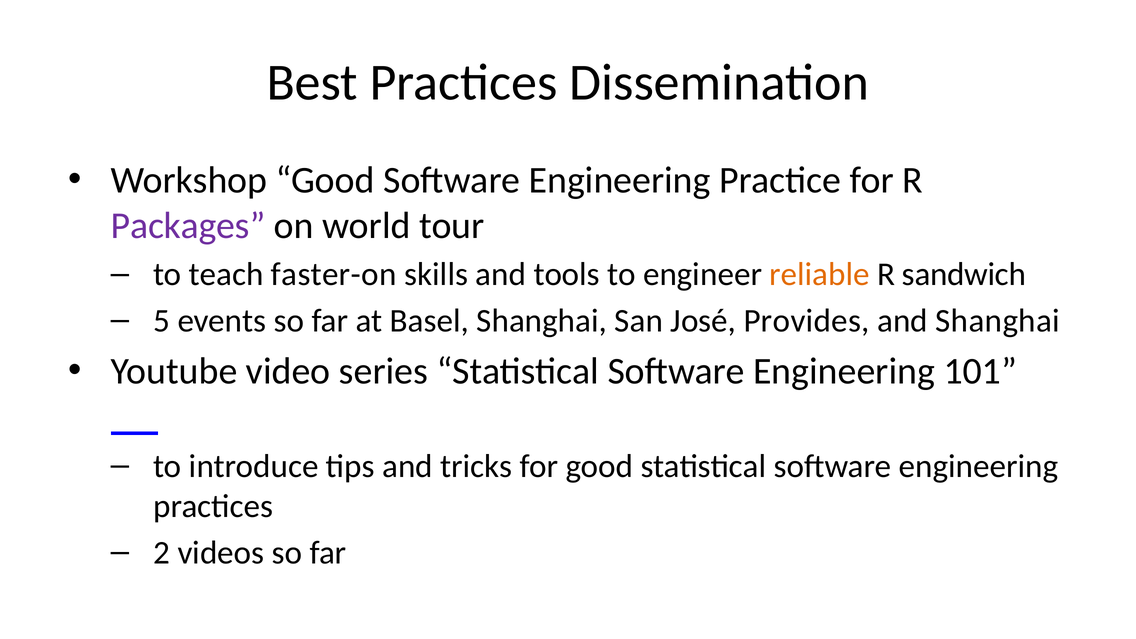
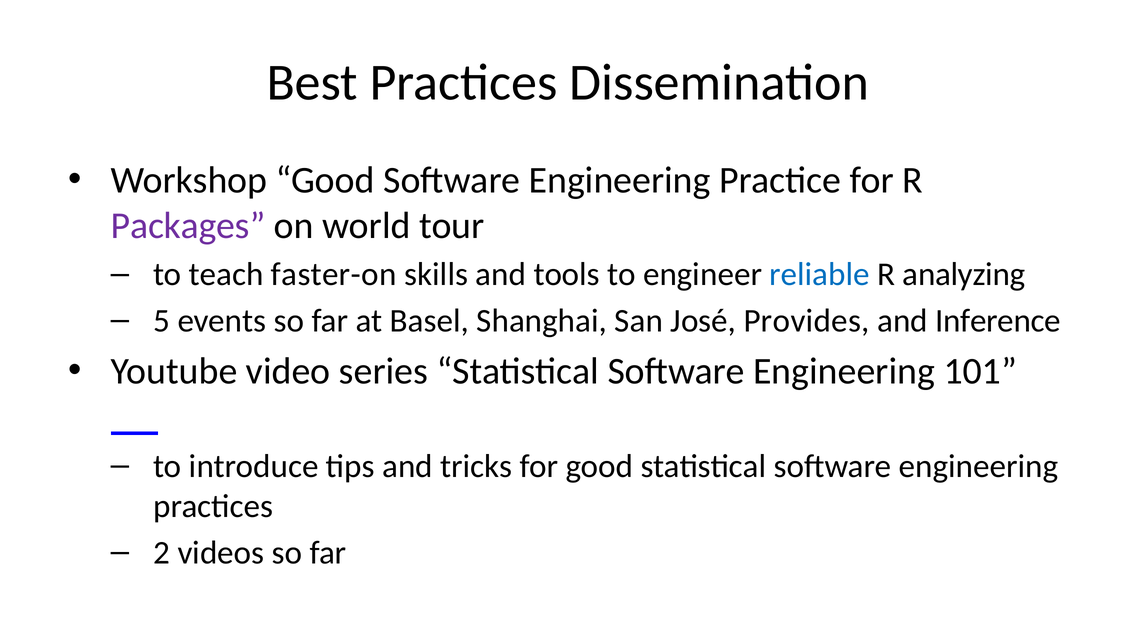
reliable colour: orange -> blue
sandwich: sandwich -> analyzing
and Shanghai: Shanghai -> Inference
